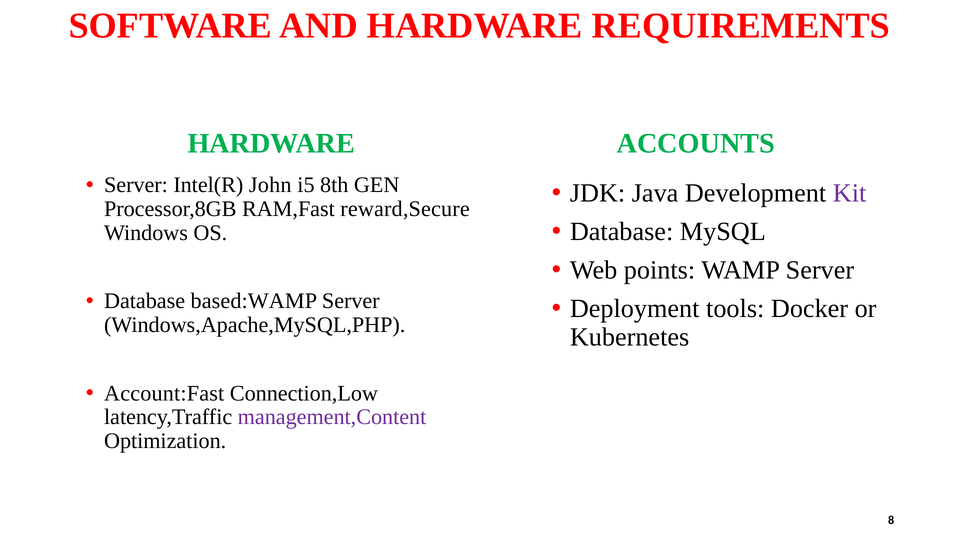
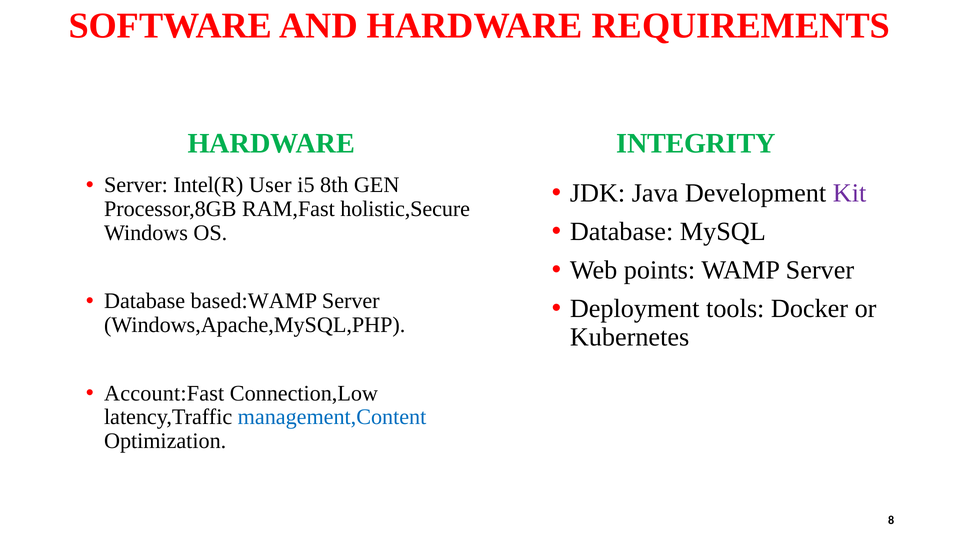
ACCOUNTS: ACCOUNTS -> INTEGRITY
John: John -> User
reward,Secure: reward,Secure -> holistic,Secure
management,Content colour: purple -> blue
